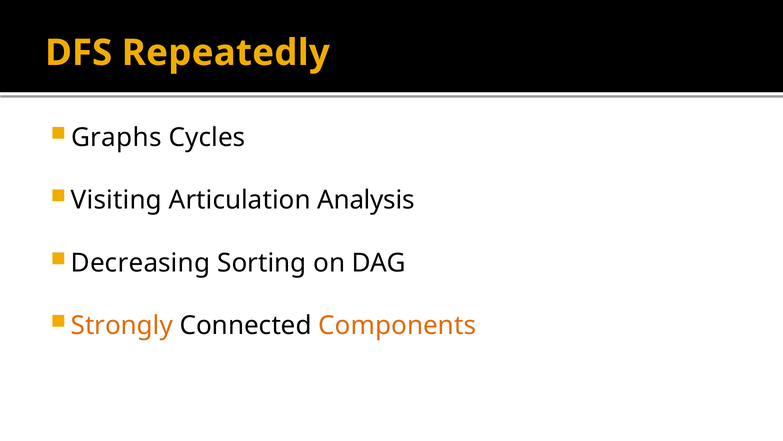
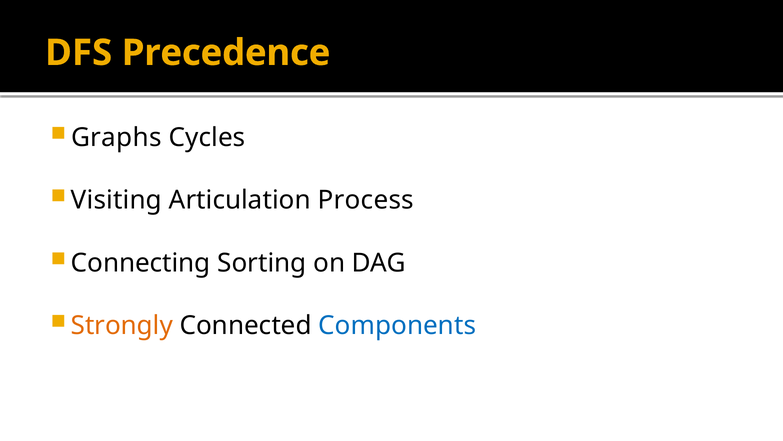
Repeatedly: Repeatedly -> Precedence
Analysis: Analysis -> Process
Decreasing: Decreasing -> Connecting
Components colour: orange -> blue
